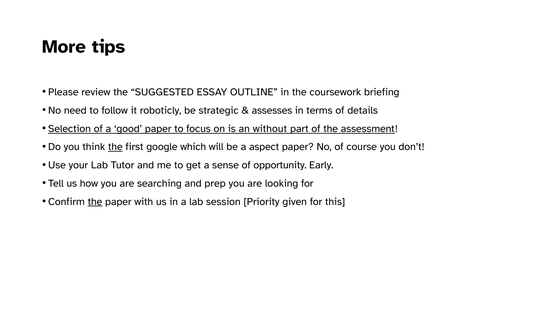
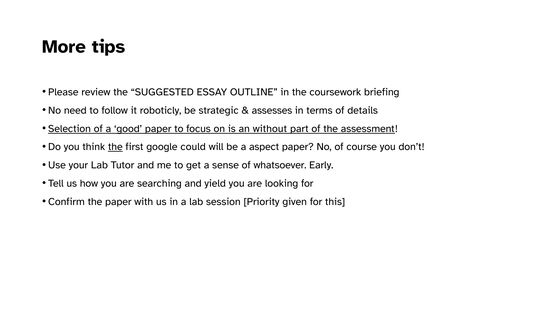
which: which -> could
opportunity: opportunity -> whatsoever
prep: prep -> yield
the at (95, 202) underline: present -> none
